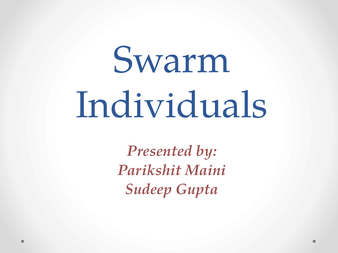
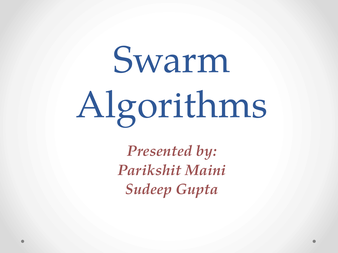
Individuals: Individuals -> Algorithms
